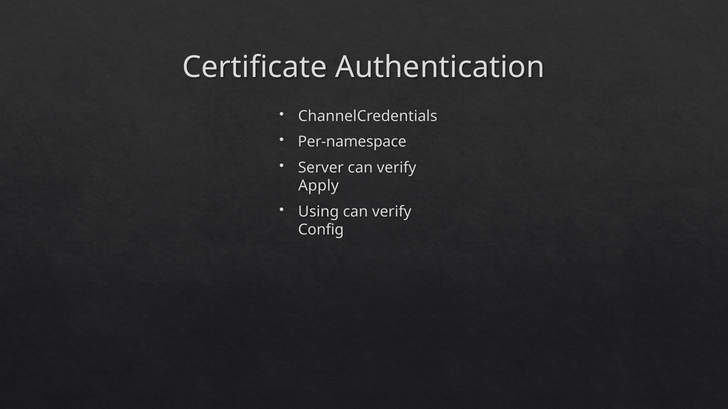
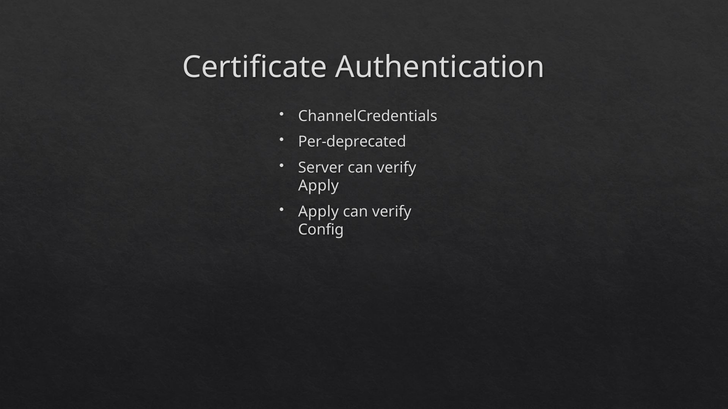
Per-namespace: Per-namespace -> Per-deprecated
Using at (319, 212): Using -> Apply
